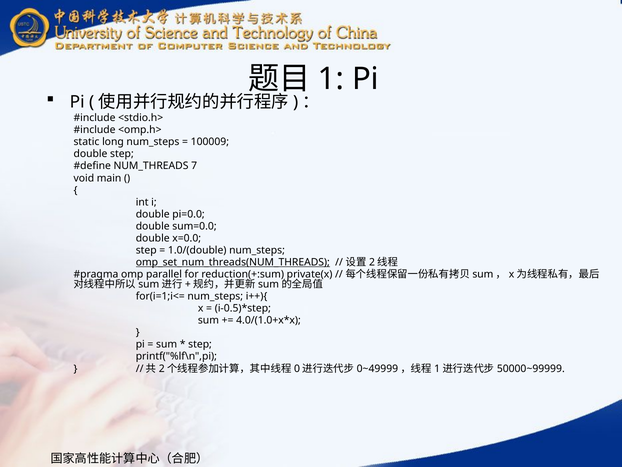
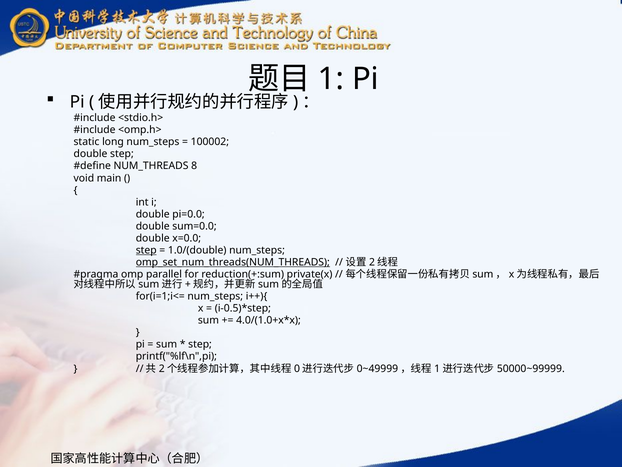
100009: 100009 -> 100002
7: 7 -> 8
step at (146, 250) underline: none -> present
